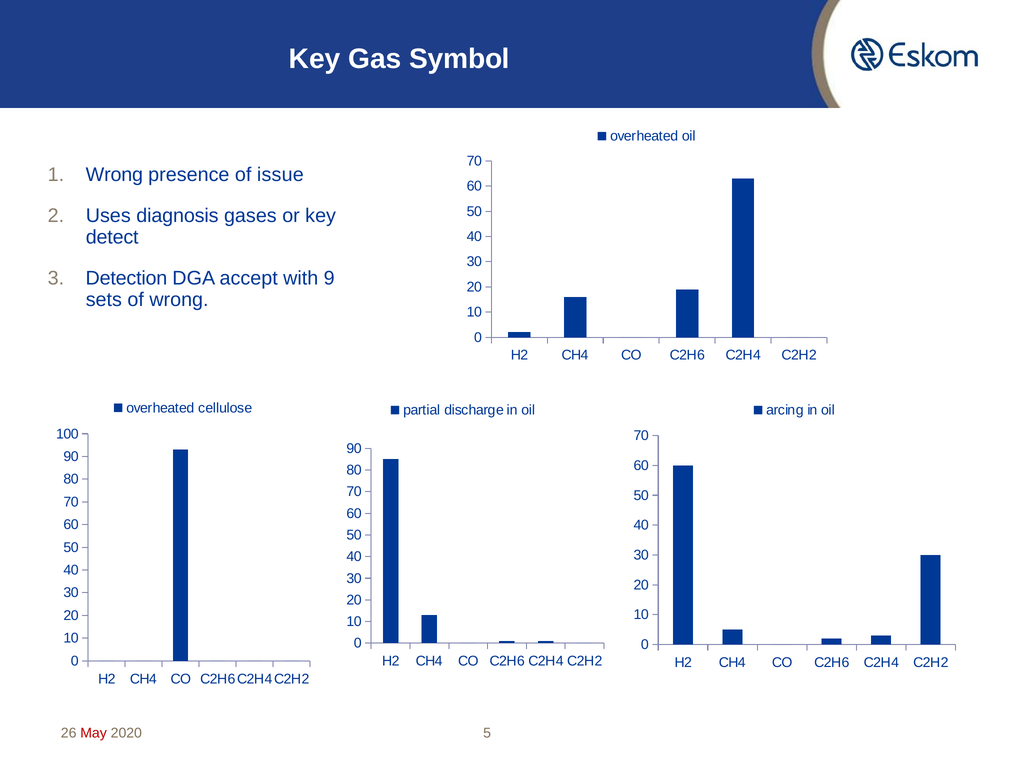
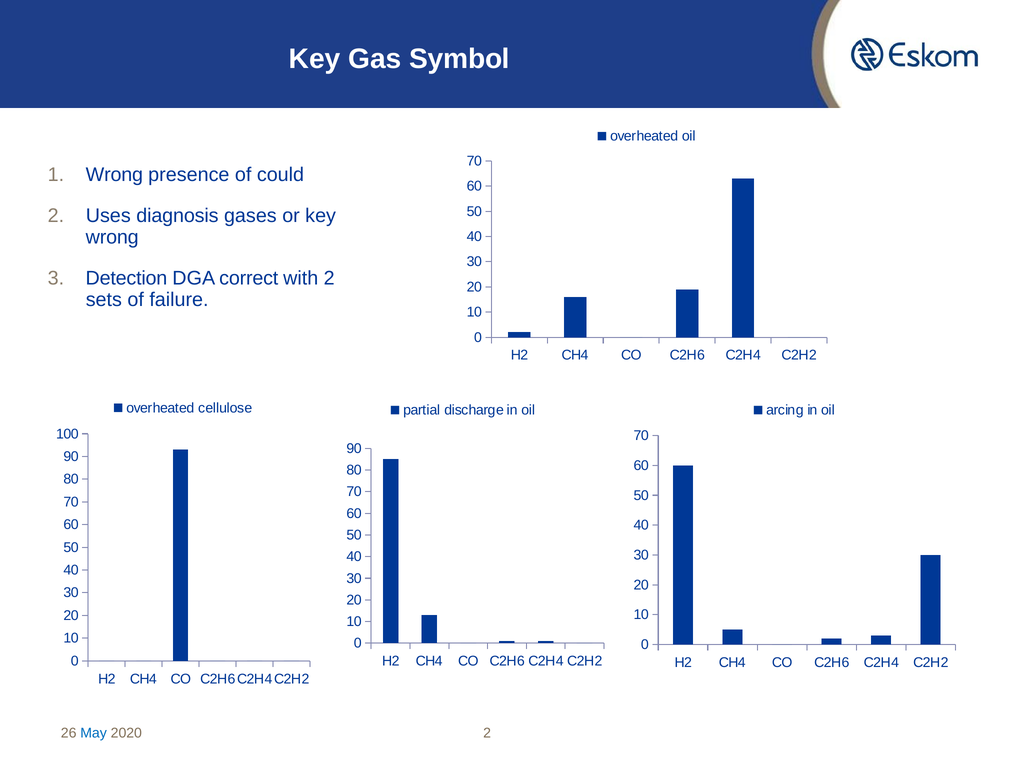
issue: issue -> could
detect at (112, 237): detect -> wrong
accept: accept -> correct
with 9: 9 -> 2
of wrong: wrong -> failure
May colour: red -> blue
2020 5: 5 -> 2
